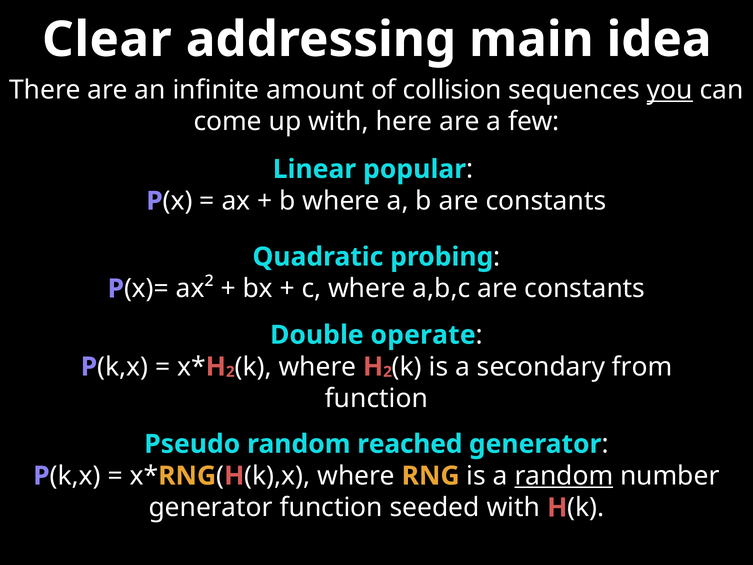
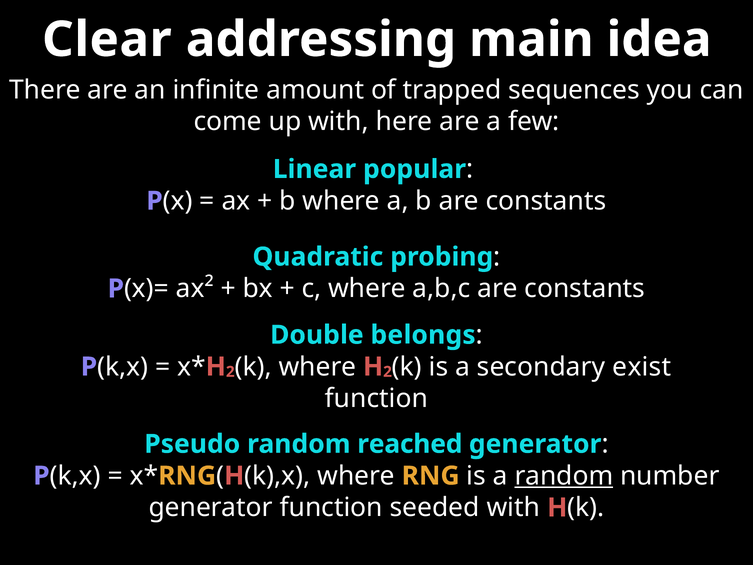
collision: collision -> trapped
you underline: present -> none
operate: operate -> belongs
from: from -> exist
